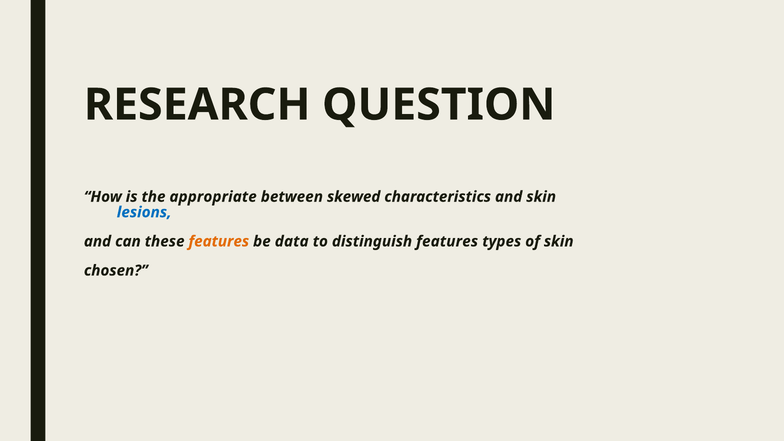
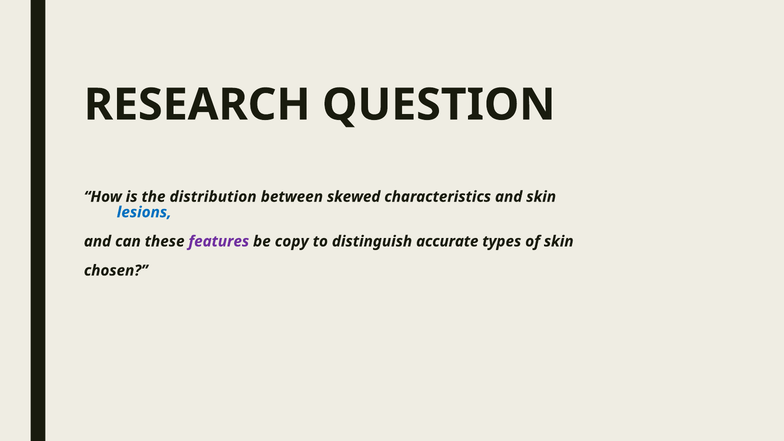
appropriate: appropriate -> distribution
features at (219, 241) colour: orange -> purple
data: data -> copy
distinguish features: features -> accurate
